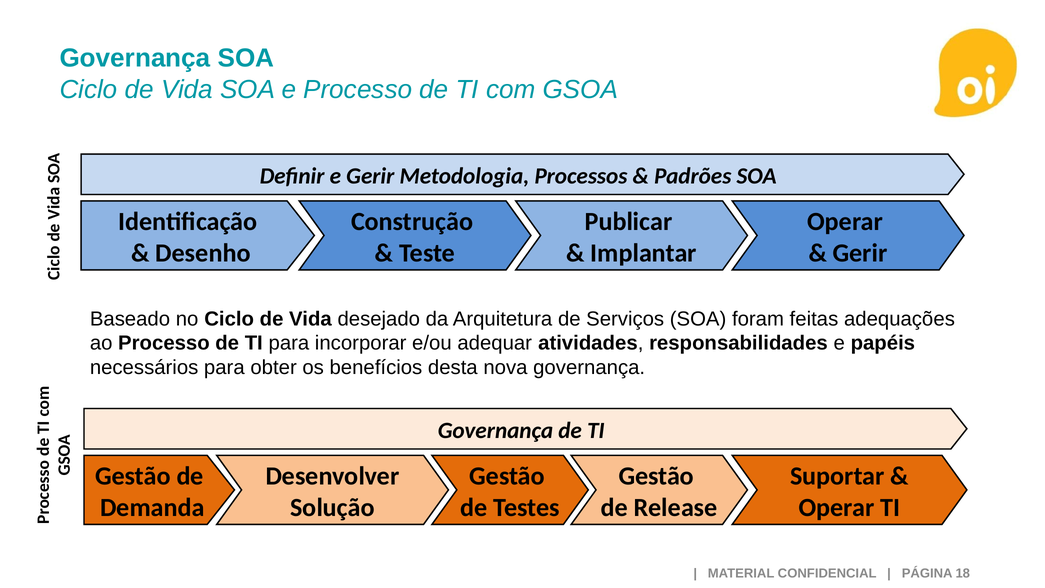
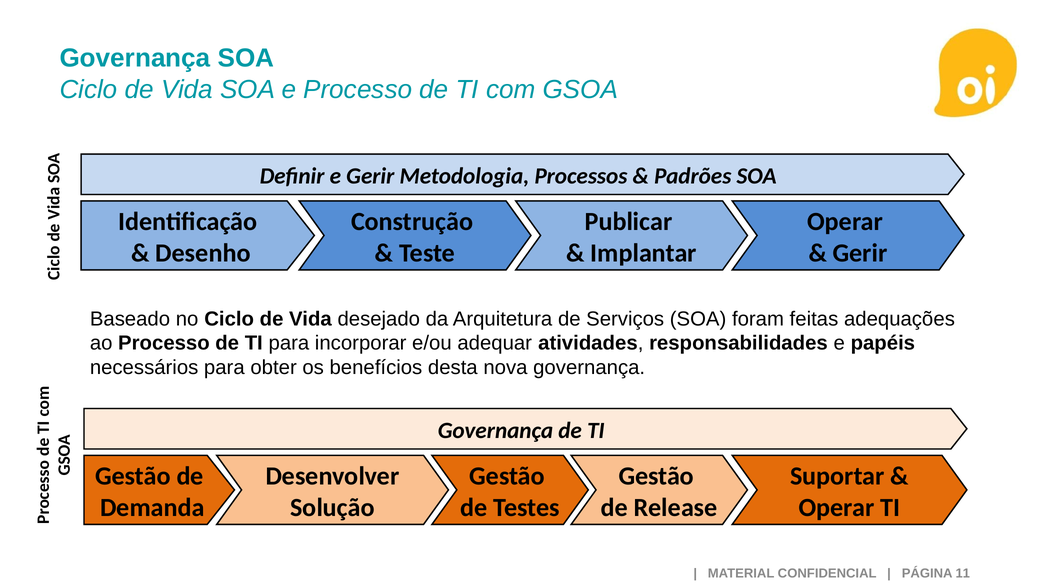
18: 18 -> 11
